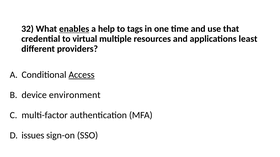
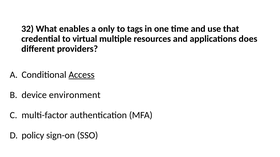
enables underline: present -> none
help: help -> only
least: least -> does
issues: issues -> policy
